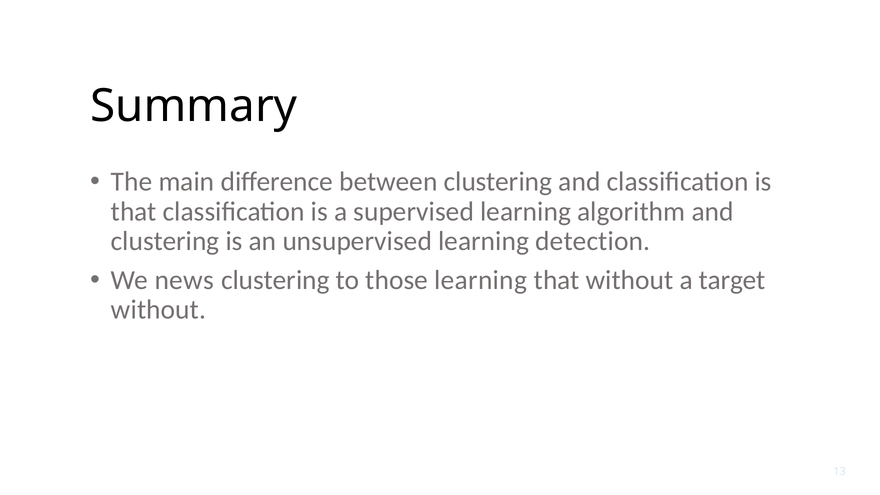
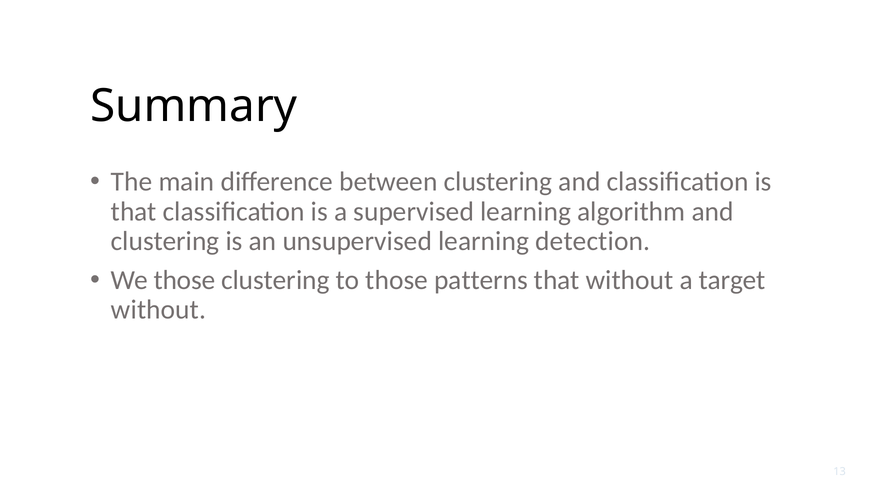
We news: news -> those
those learning: learning -> patterns
